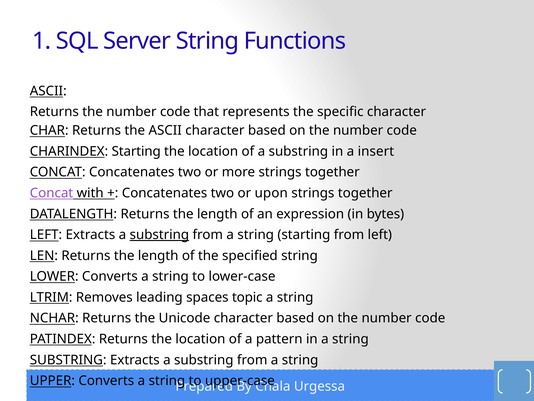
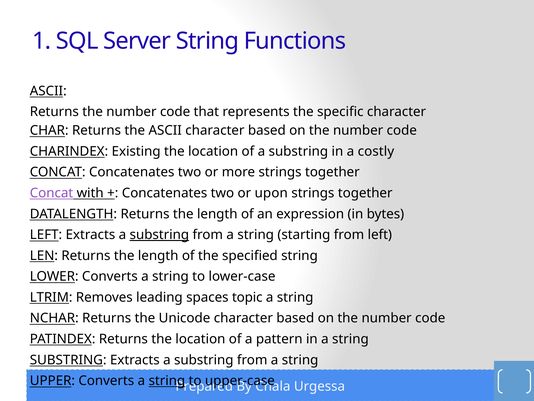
CHARINDEX Starting: Starting -> Existing
insert: insert -> costly
string at (167, 380) underline: none -> present
